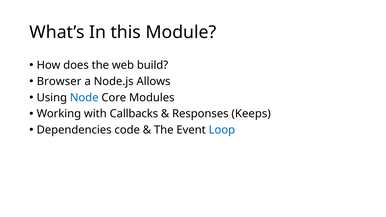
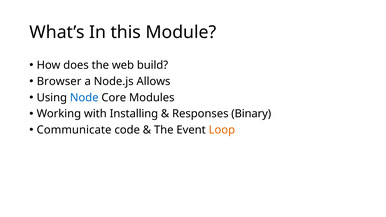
Callbacks: Callbacks -> Installing
Keeps: Keeps -> Binary
Dependencies: Dependencies -> Communicate
Loop colour: blue -> orange
